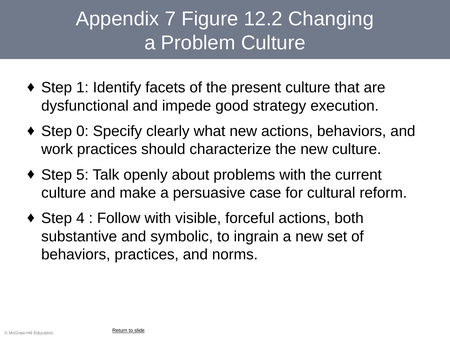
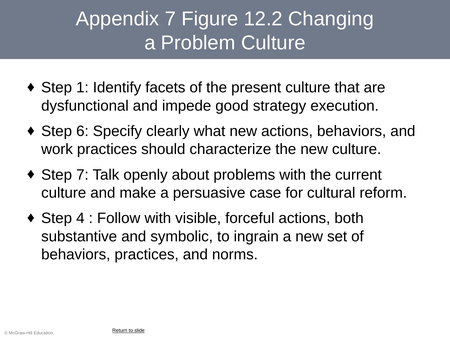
0: 0 -> 6
Step 5: 5 -> 7
